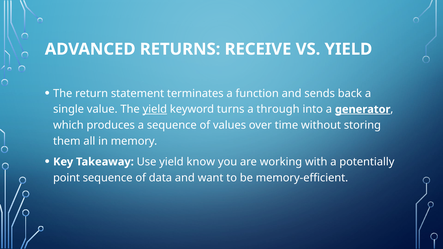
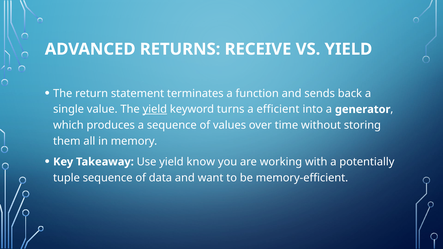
through: through -> efficient
generator underline: present -> none
point: point -> tuple
